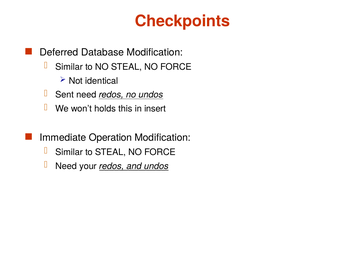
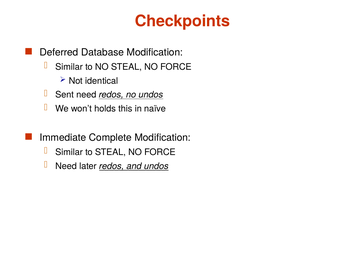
insert: insert -> naïve
Operation: Operation -> Complete
your: your -> later
